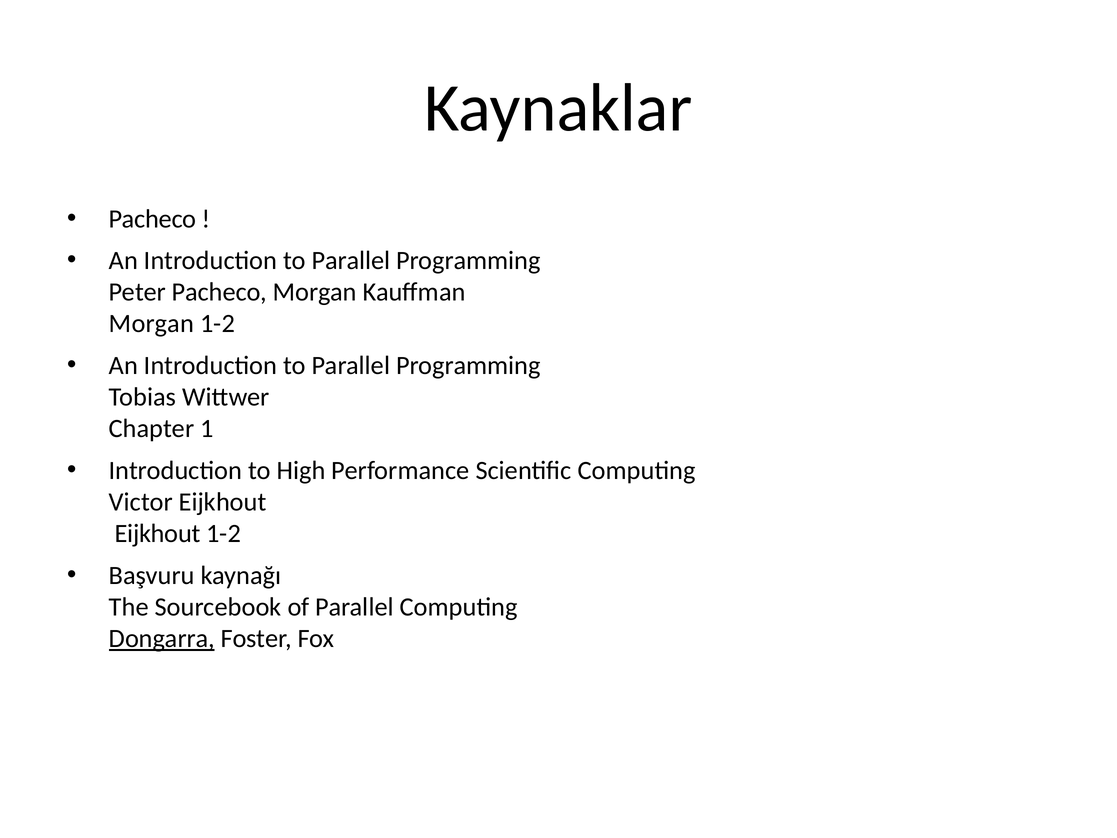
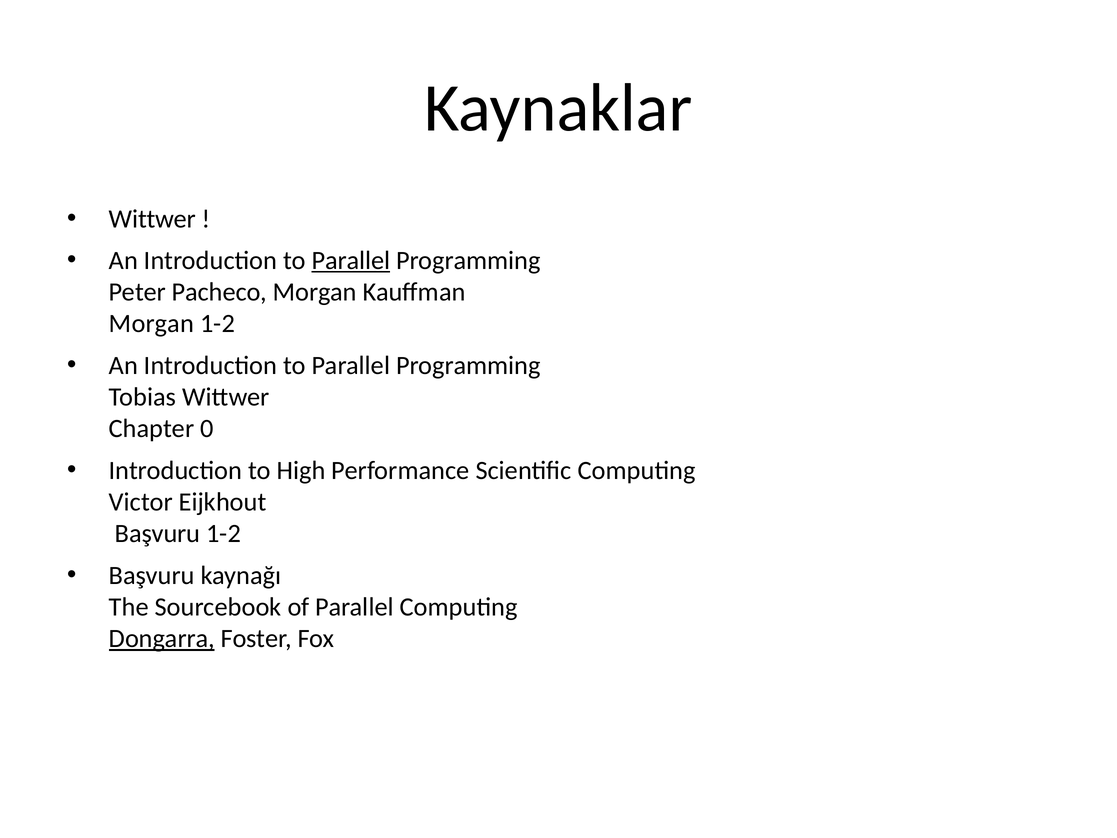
Pacheco at (152, 219): Pacheco -> Wittwer
Parallel at (351, 260) underline: none -> present
1: 1 -> 0
Eijkhout at (158, 534): Eijkhout -> Başvuru
